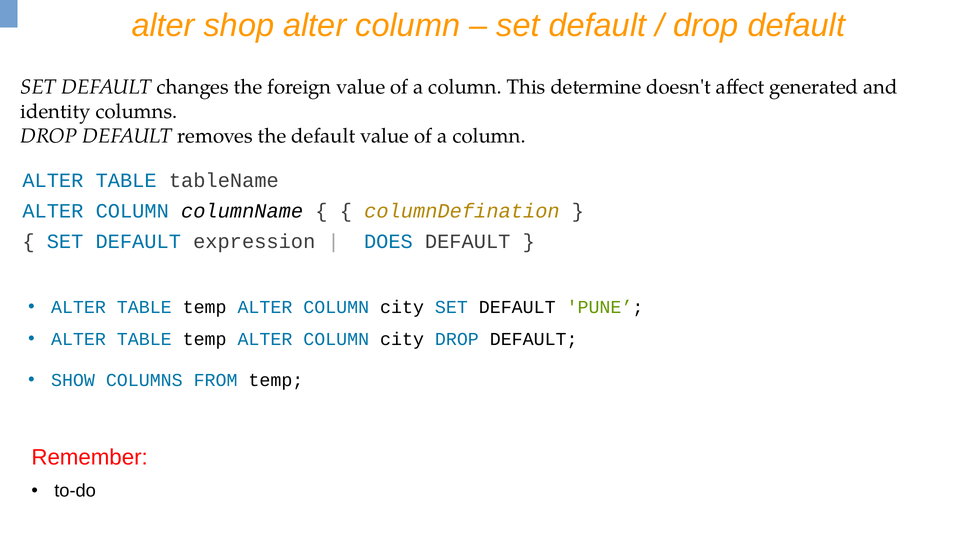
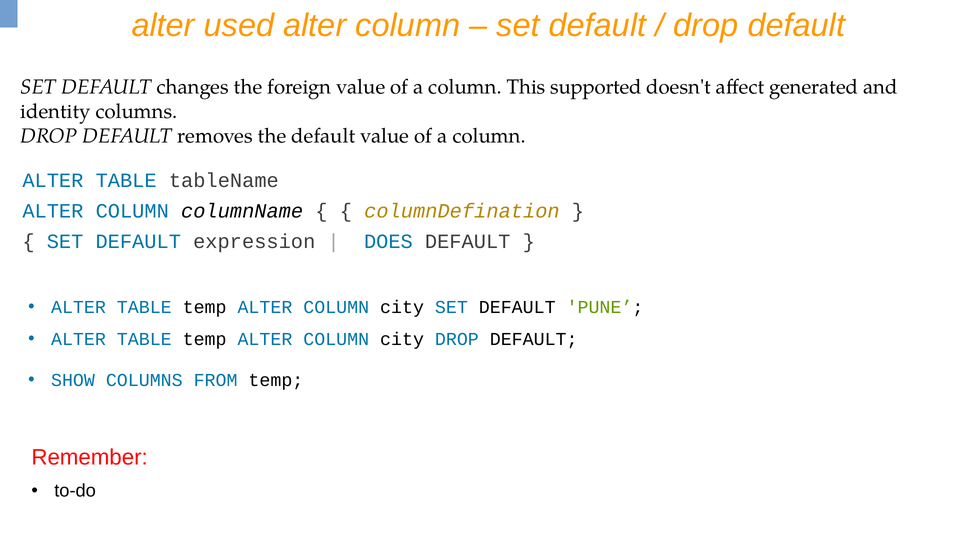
shop: shop -> used
determine: determine -> supported
